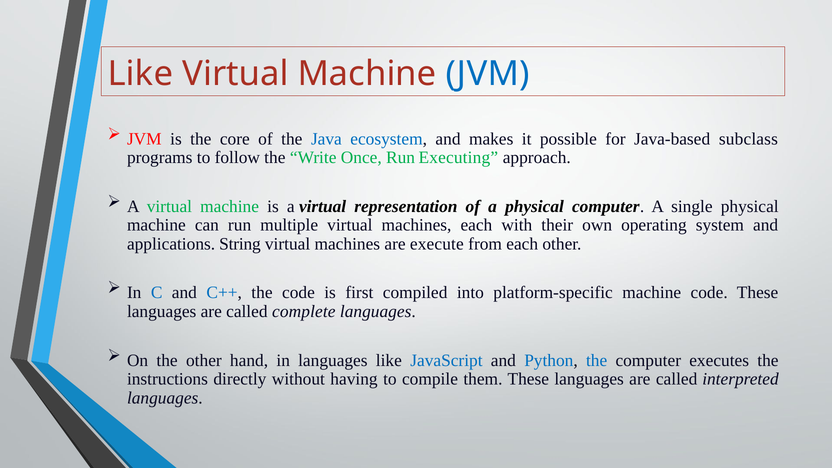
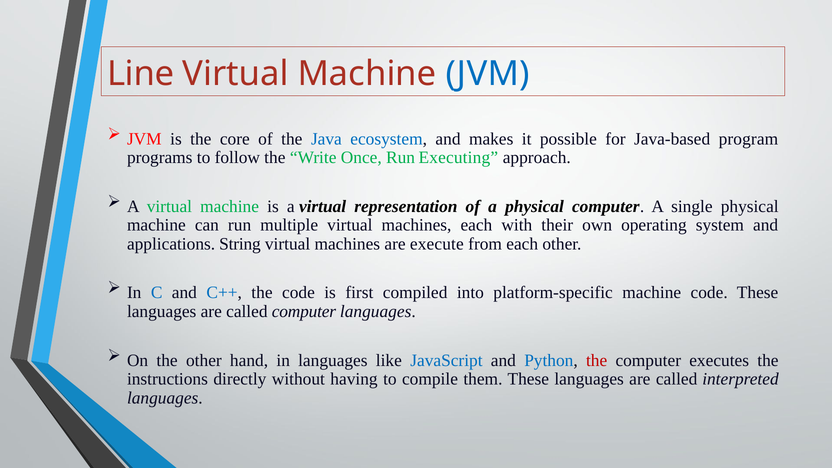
Like at (140, 74): Like -> Line
subclass: subclass -> program
called complete: complete -> computer
the at (597, 360) colour: blue -> red
